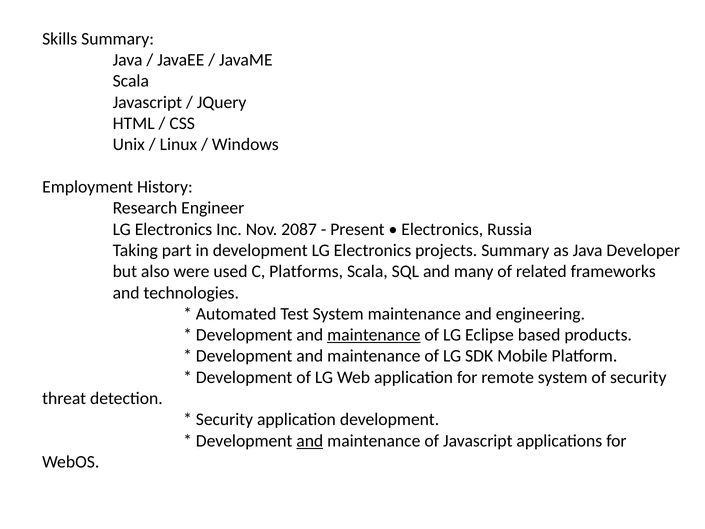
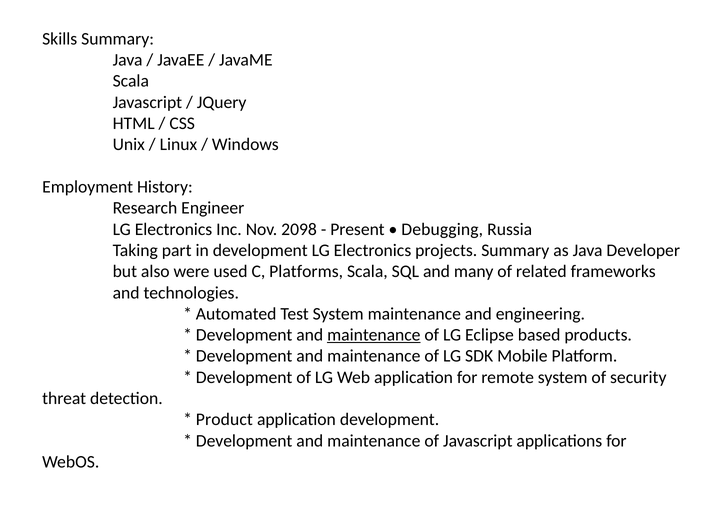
2087: 2087 -> 2098
Electronics at (442, 229): Electronics -> Debugging
Security at (224, 419): Security -> Product
and at (310, 441) underline: present -> none
